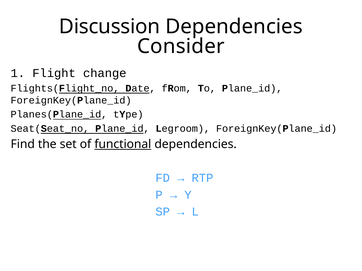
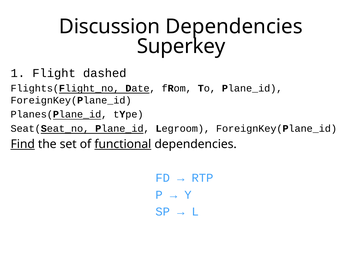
Consider: Consider -> Superkey
change: change -> dashed
Find underline: none -> present
